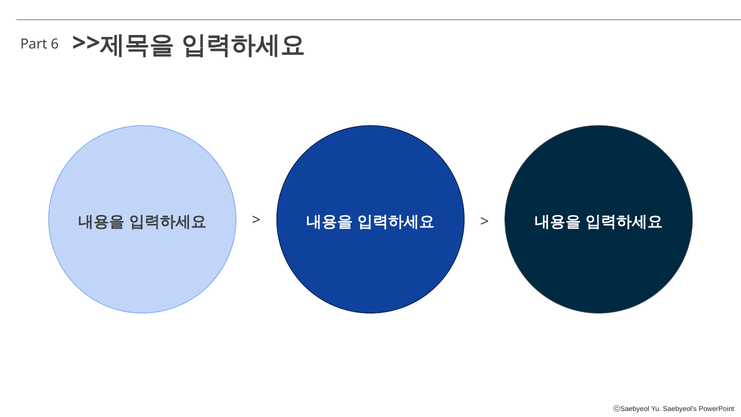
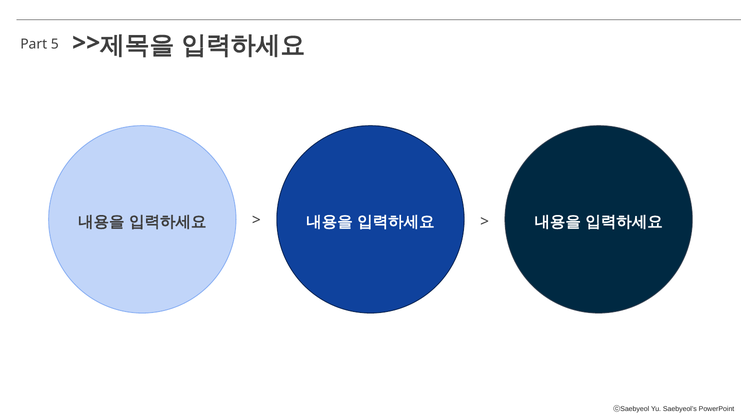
6: 6 -> 5
